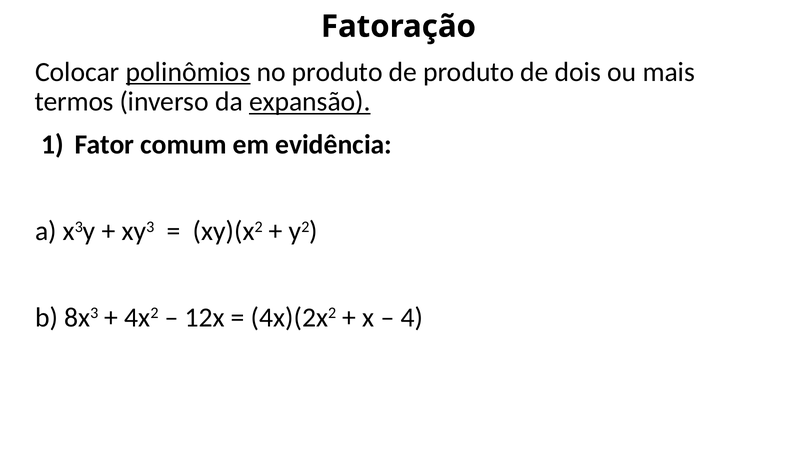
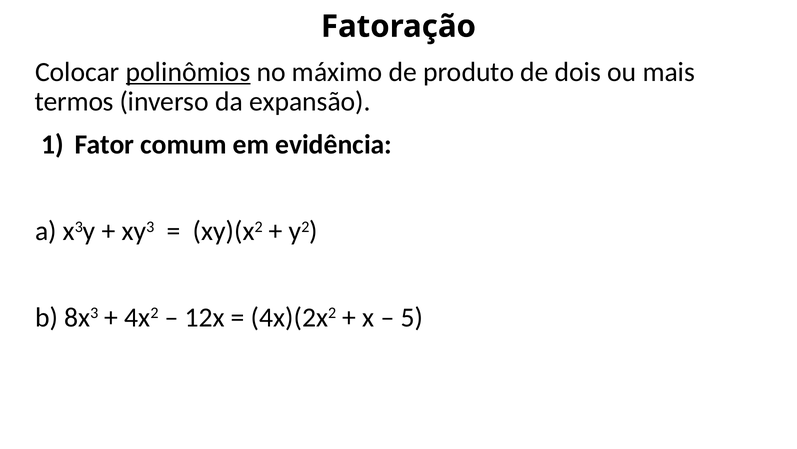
no produto: produto -> máximo
expansão underline: present -> none
4: 4 -> 5
